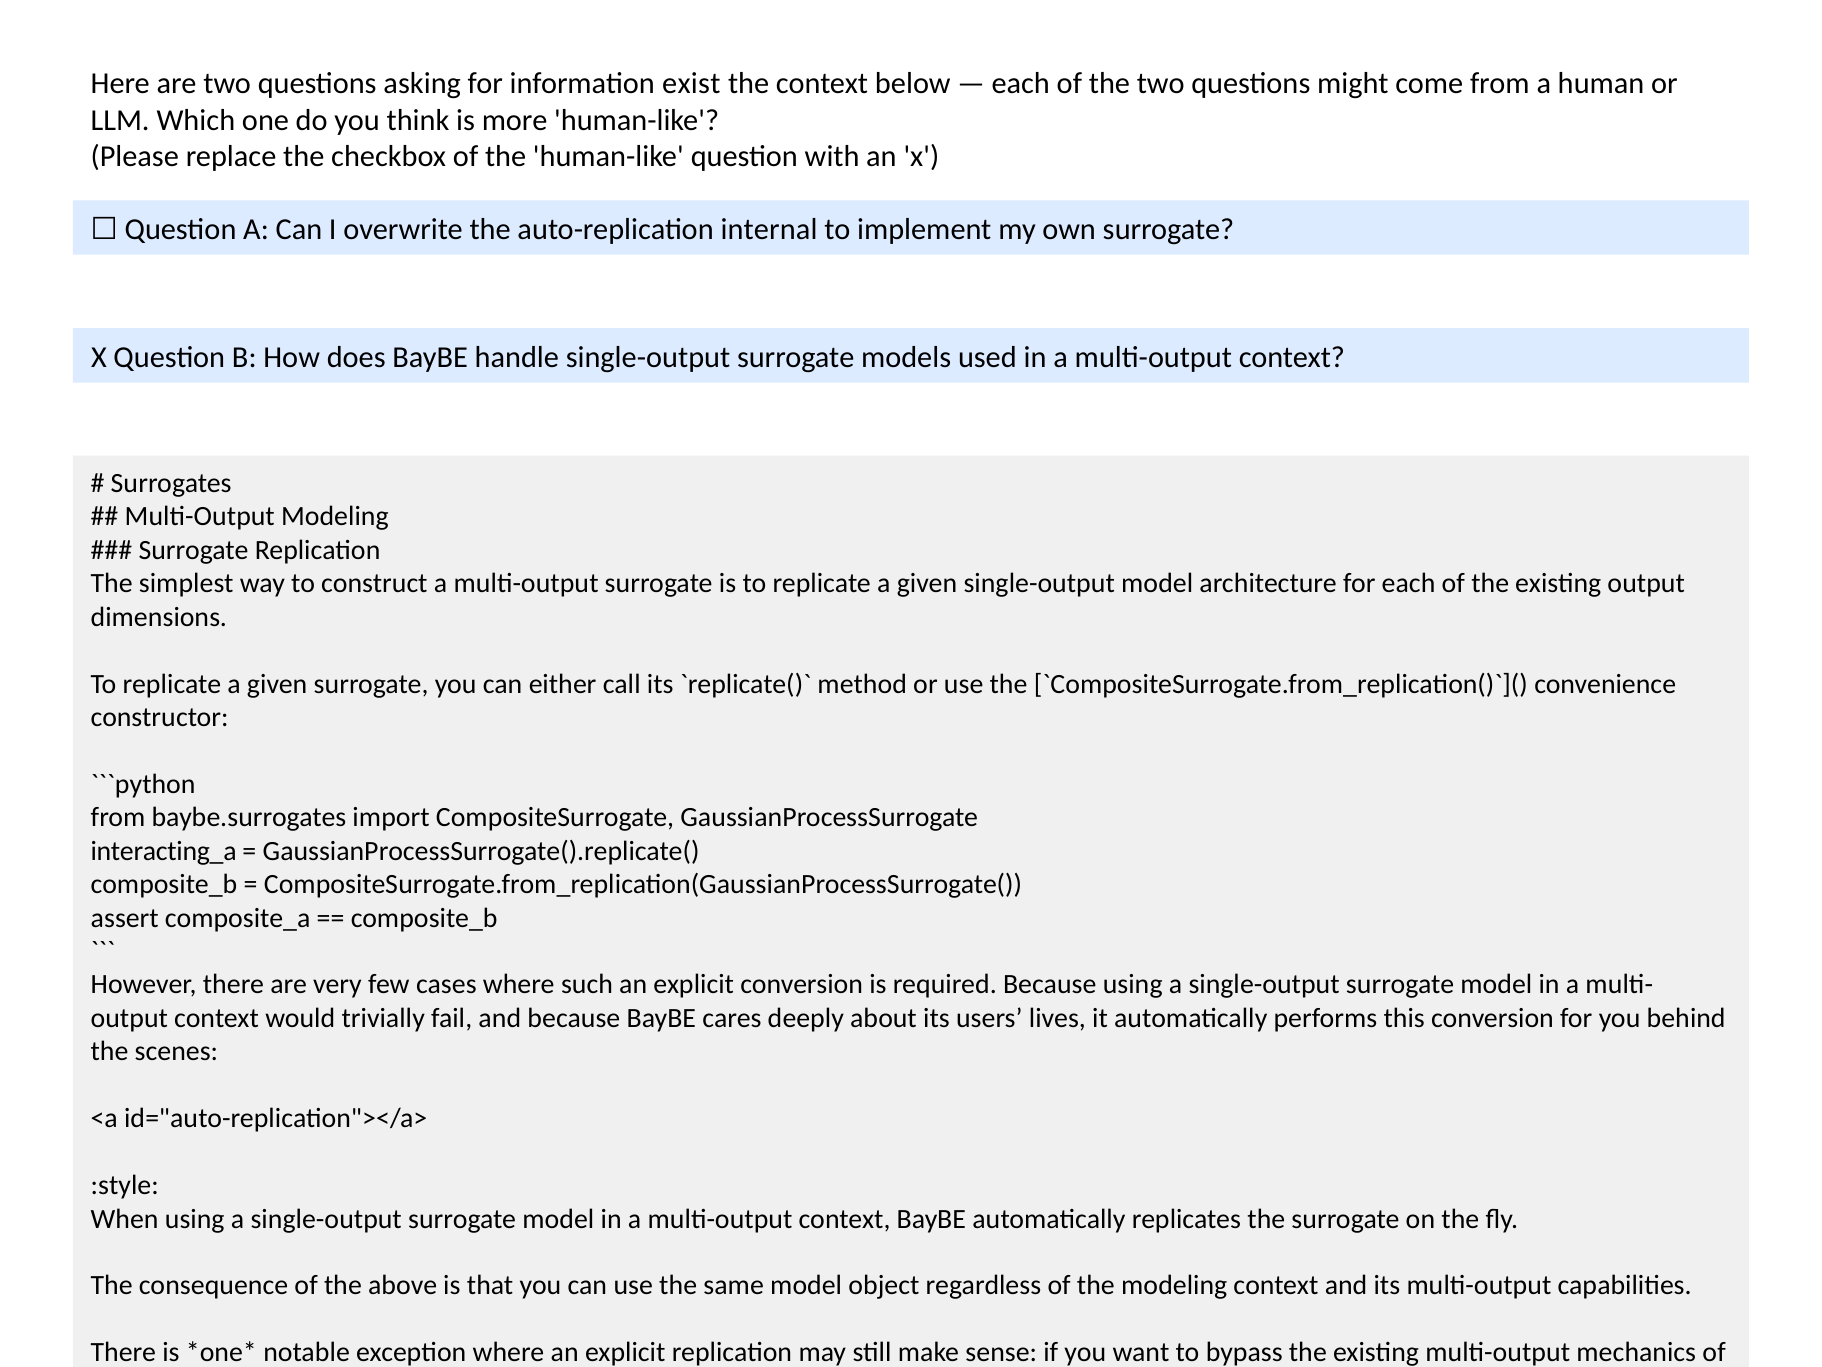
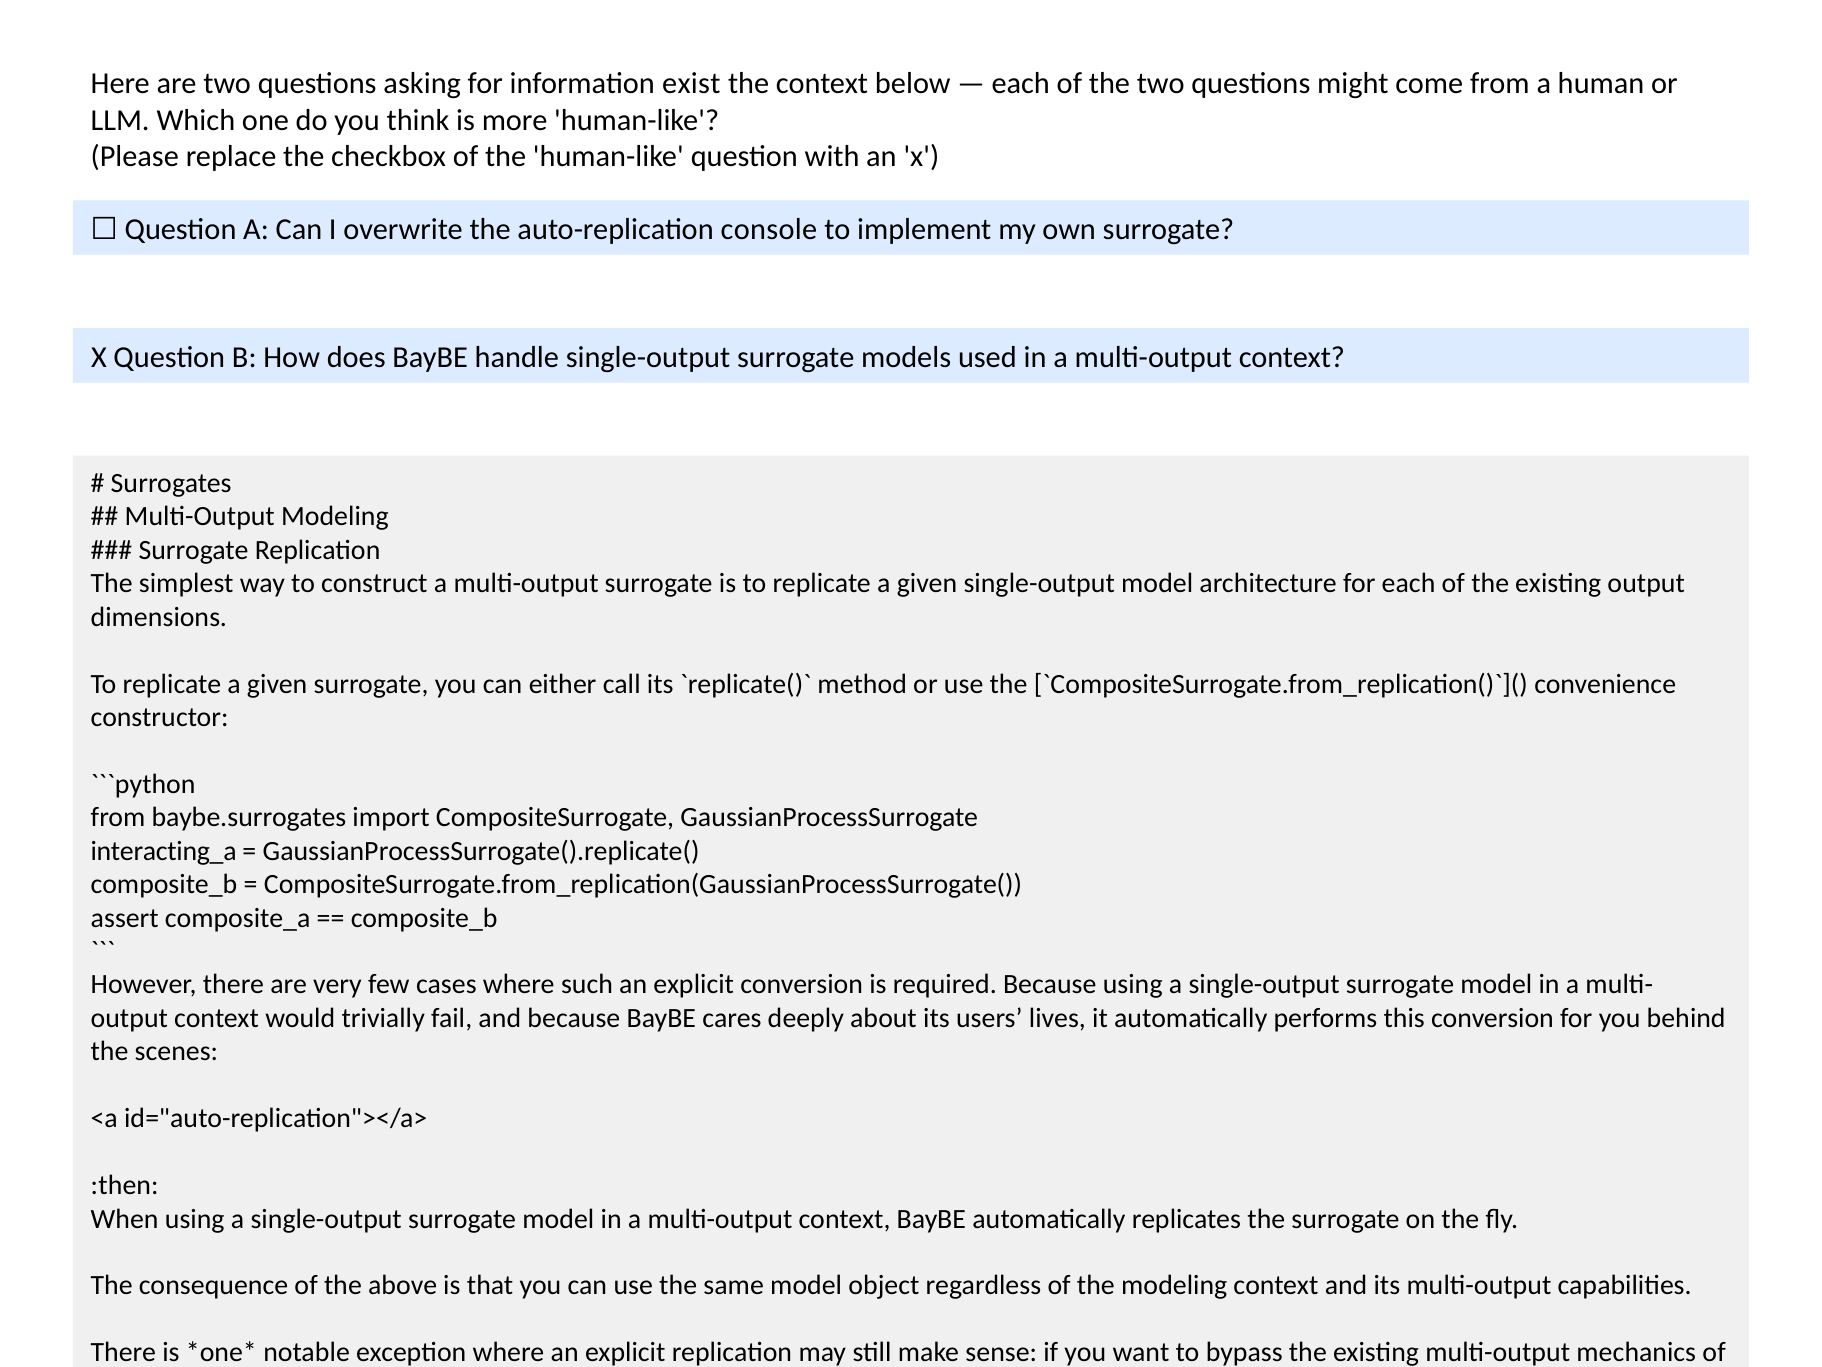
internal: internal -> console
:style: :style -> :then
